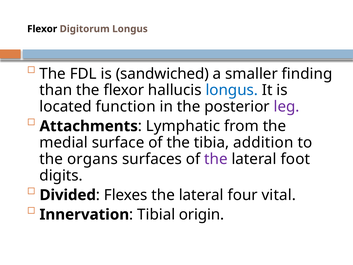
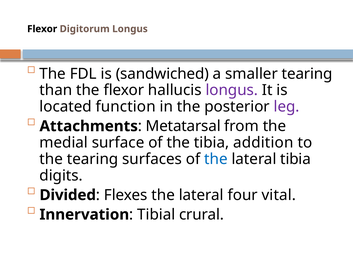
smaller finding: finding -> tearing
longus at (232, 90) colour: blue -> purple
Lymphatic: Lymphatic -> Metatarsal
the organs: organs -> tearing
the at (216, 159) colour: purple -> blue
lateral foot: foot -> tibia
origin: origin -> crural
